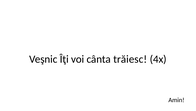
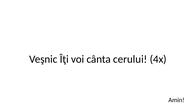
trăiesc: trăiesc -> cerului
